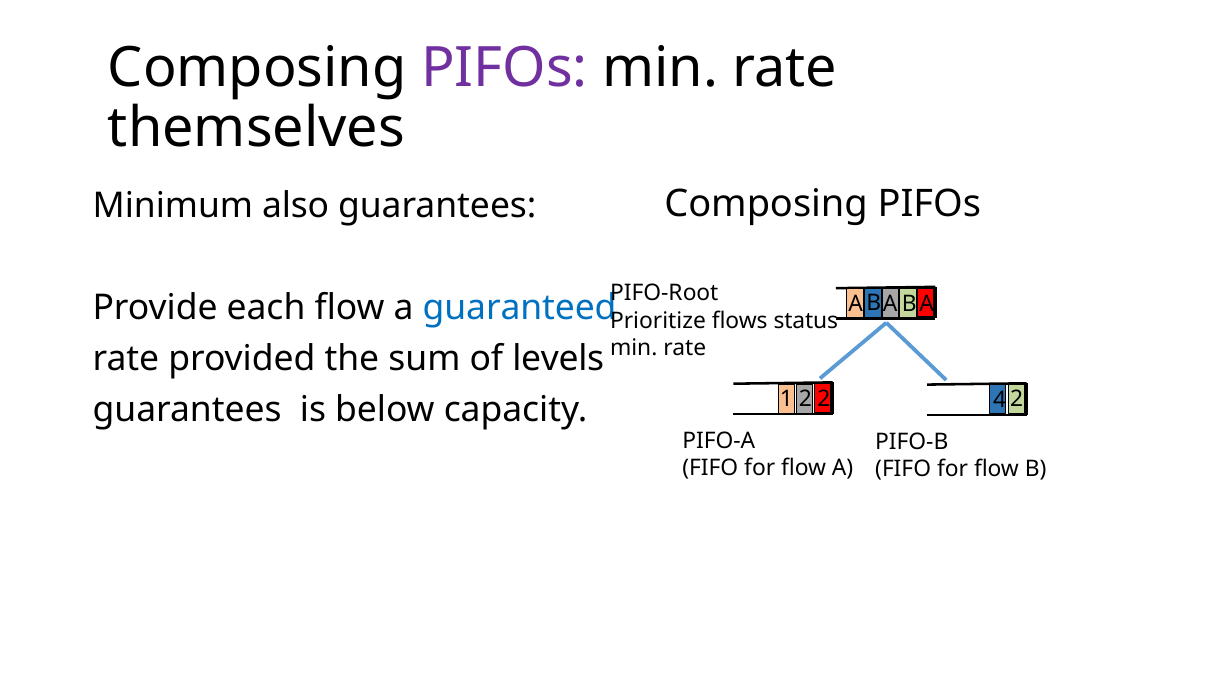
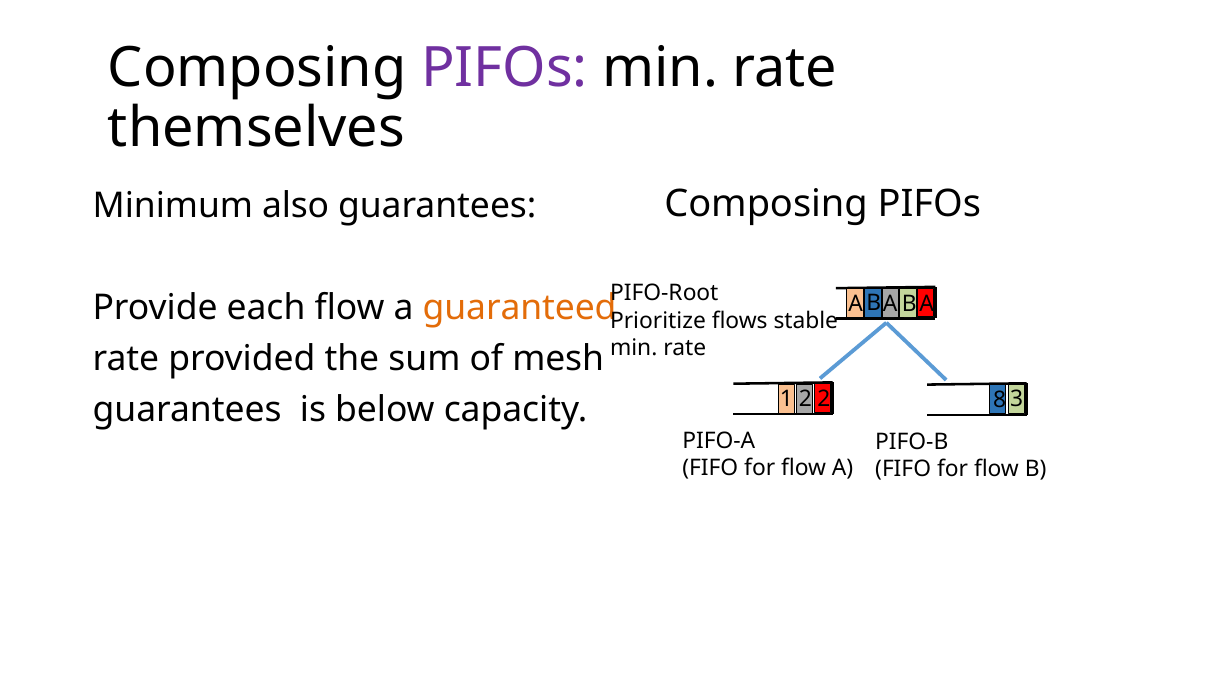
guaranteed colour: blue -> orange
status: status -> stable
levels: levels -> mesh
4: 4 -> 8
2 at (1017, 399): 2 -> 3
